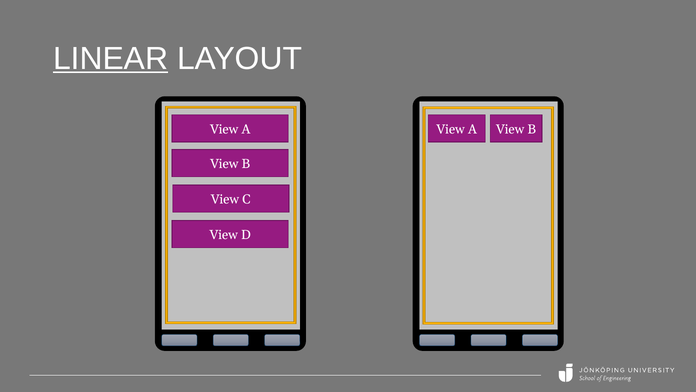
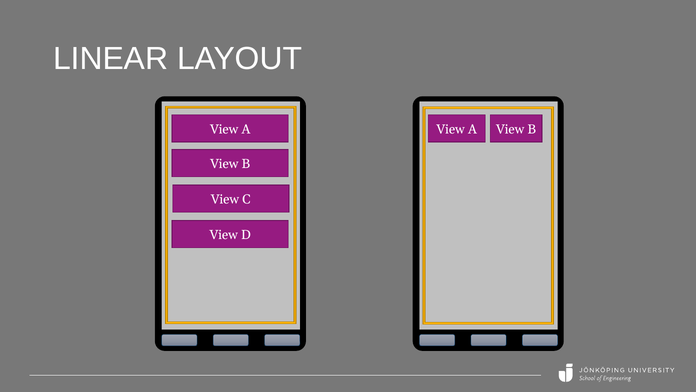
LINEAR underline: present -> none
